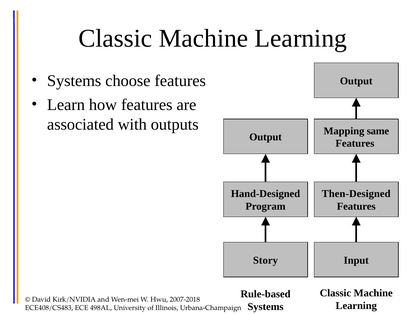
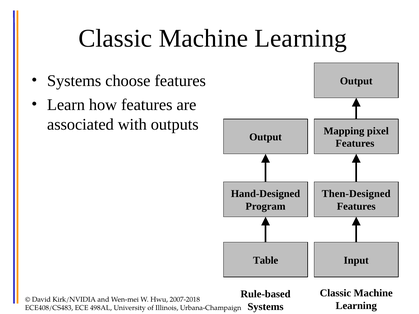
same: same -> pixel
Story: Story -> Table
